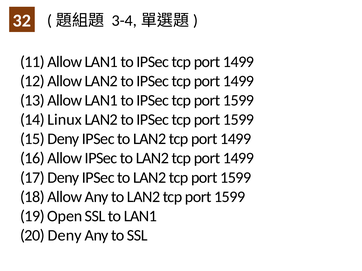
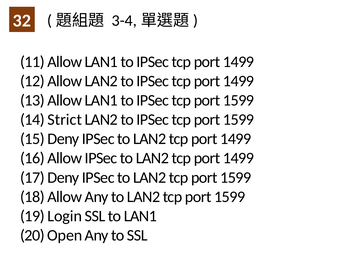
Linux: Linux -> Strict
Open: Open -> Login
20 Deny: Deny -> Open
